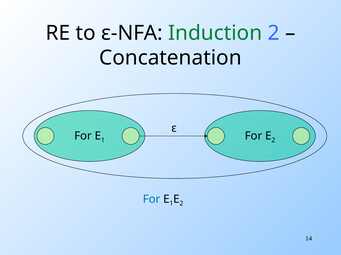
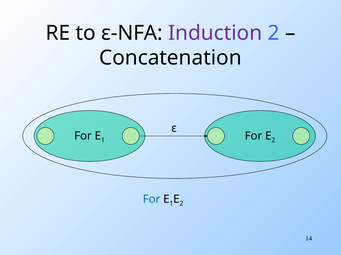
Induction colour: green -> purple
